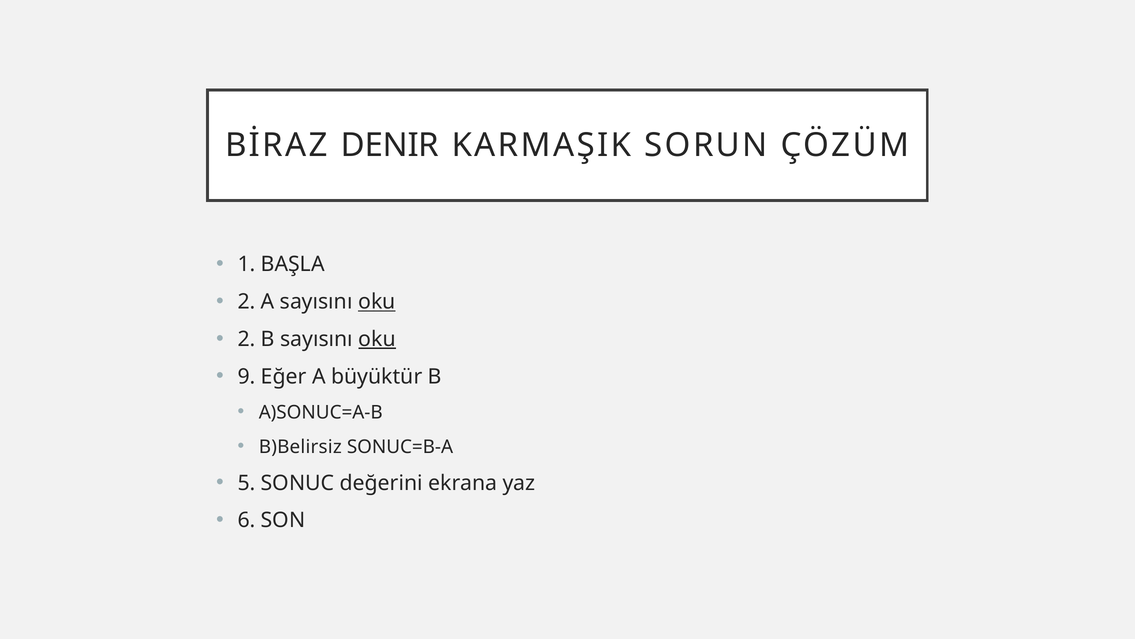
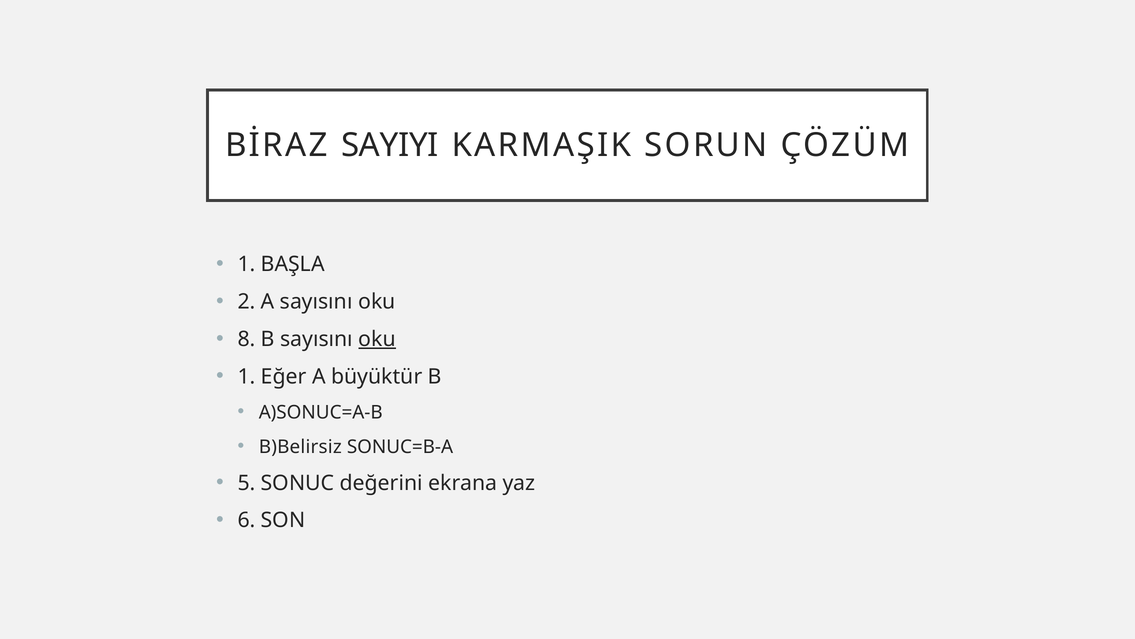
DENIR: DENIR -> SAYIYI
oku at (377, 301) underline: present -> none
2 at (246, 339): 2 -> 8
9 at (246, 376): 9 -> 1
